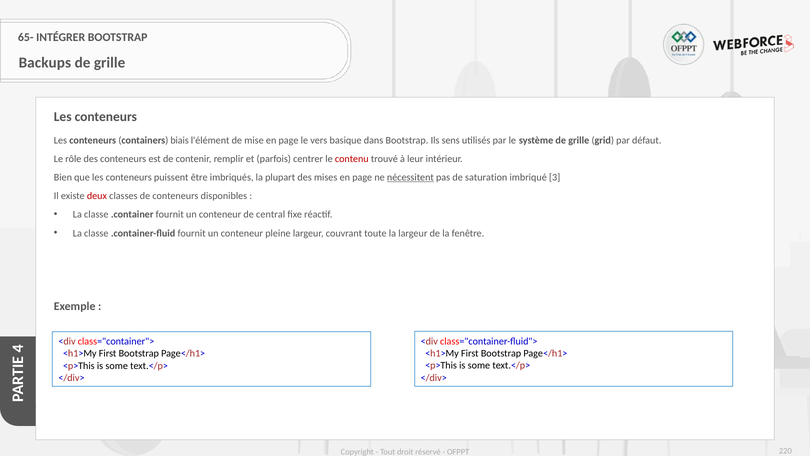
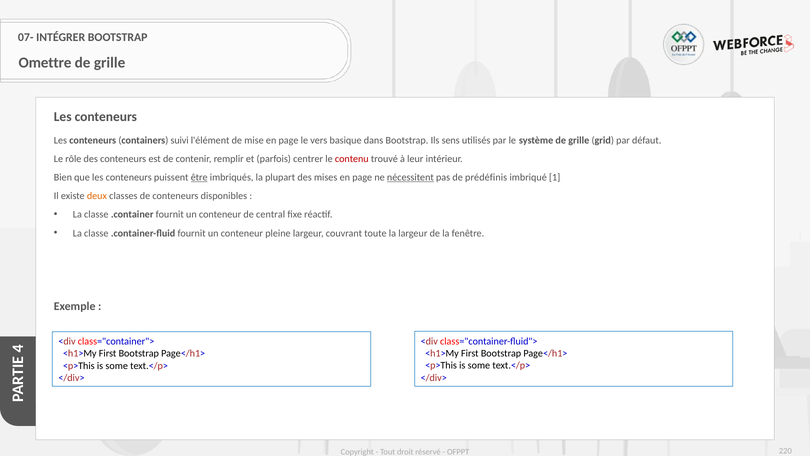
65-: 65- -> 07-
Backups: Backups -> Omettre
biais: biais -> suivi
être underline: none -> present
saturation: saturation -> prédéfinis
3: 3 -> 1
deux colour: red -> orange
